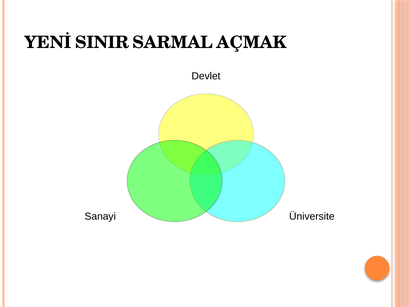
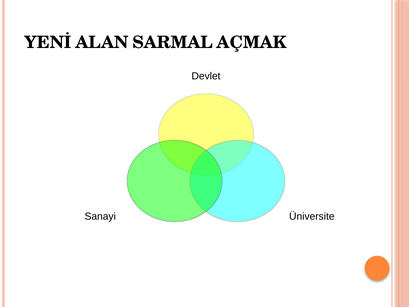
SINIR: SINIR -> ALAN
